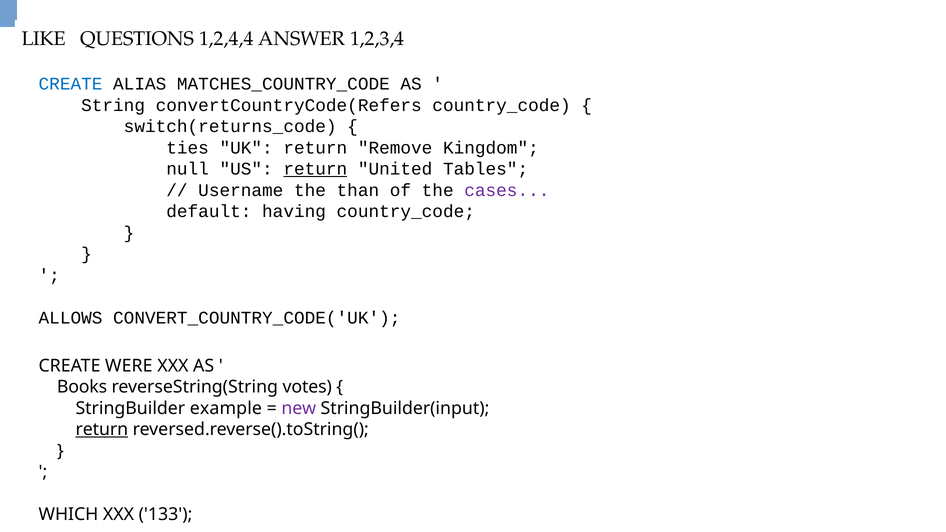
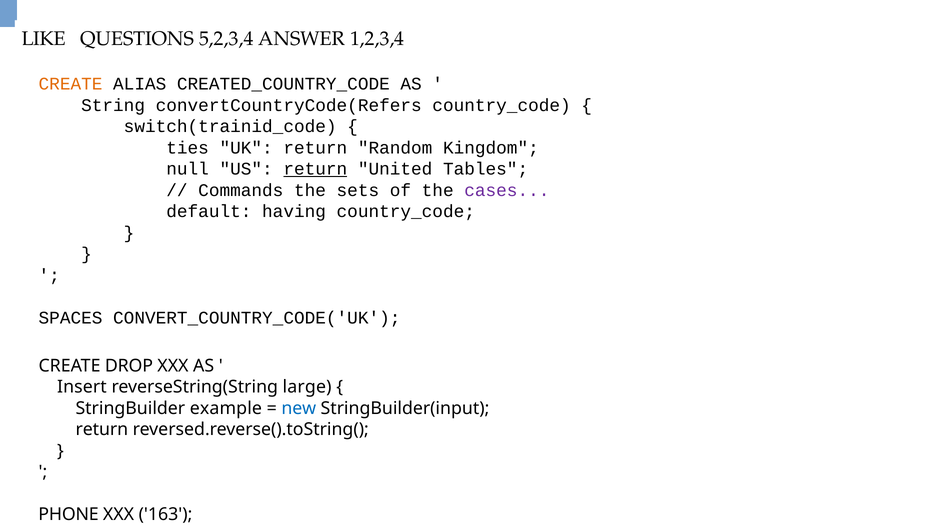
1,2,4,4: 1,2,4,4 -> 5,2,3,4
CREATE at (71, 84) colour: blue -> orange
MATCHES_COUNTRY_CODE: MATCHES_COUNTRY_CODE -> CREATED_COUNTRY_CODE
switch(returns_code: switch(returns_code -> switch(trainid_code
Remove: Remove -> Random
Username: Username -> Commands
than: than -> sets
ALLOWS: ALLOWS -> SPACES
WERE: WERE -> DROP
Books: Books -> Insert
votes: votes -> large
new colour: purple -> blue
return at (102, 430) underline: present -> none
WHICH: WHICH -> PHONE
133: 133 -> 163
